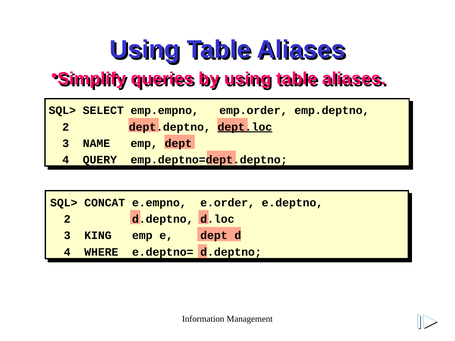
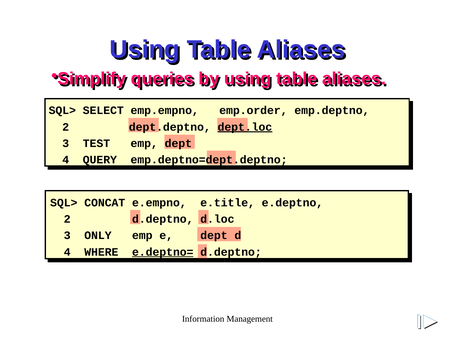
NAME: NAME -> TEST
e.order: e.order -> e.title
KING: KING -> ONLY
e.deptno= underline: none -> present
